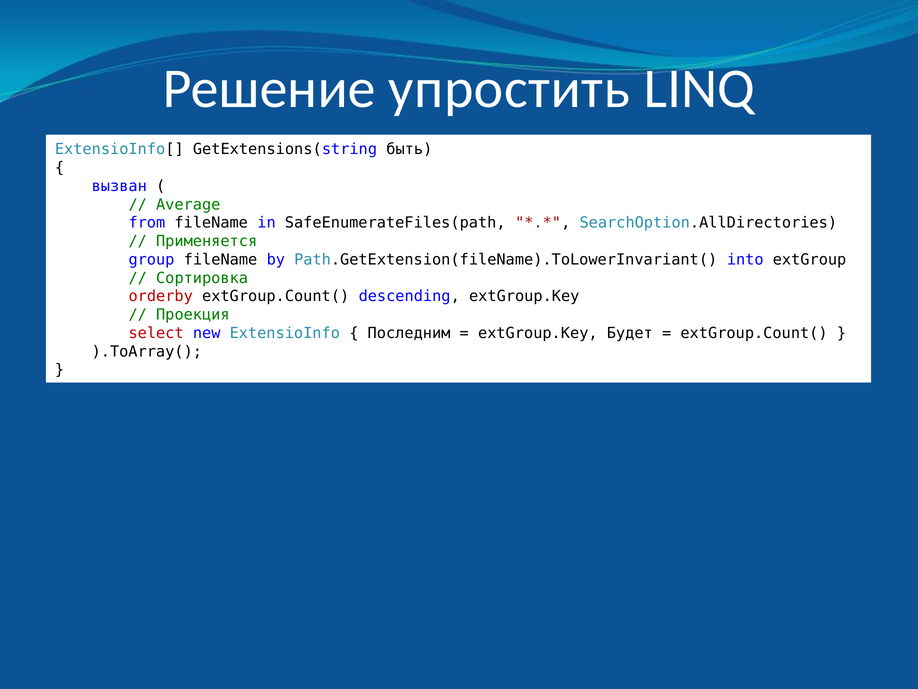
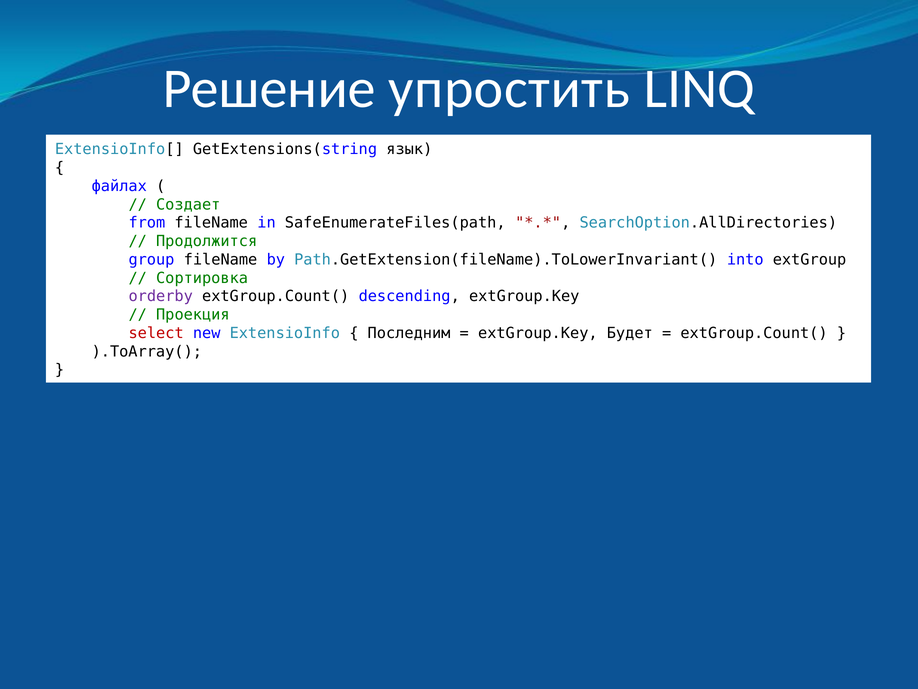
быть: быть -> язык
вызван: вызван -> файлах
Average: Average -> Создает
Применяется: Применяется -> Продолжится
orderby colour: red -> purple
